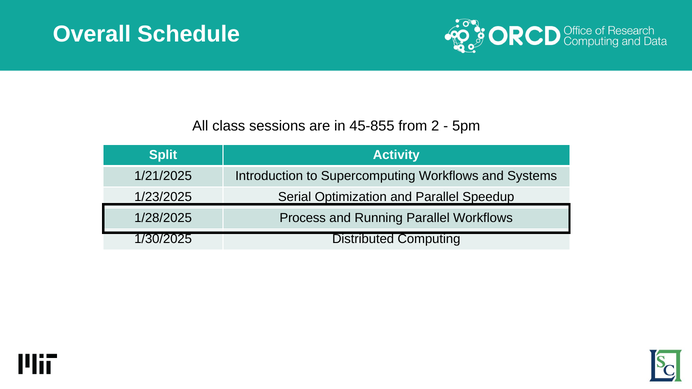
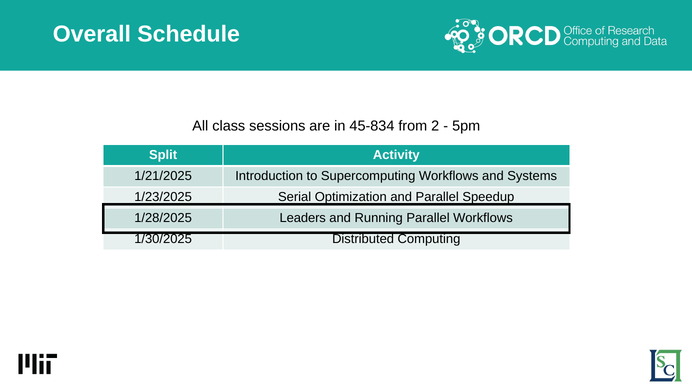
45-855: 45-855 -> 45-834
Process: Process -> Leaders
